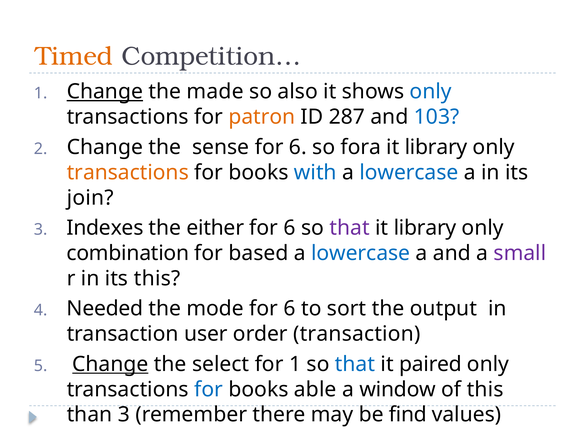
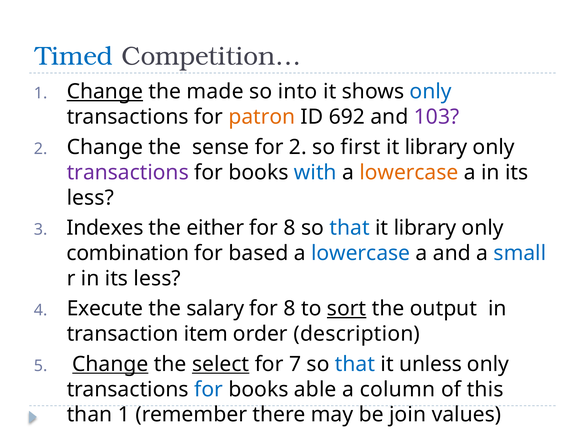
Timed colour: orange -> blue
also: also -> into
287: 287 -> 692
103 colour: blue -> purple
6 at (298, 147): 6 -> 2
fora: fora -> first
transactions at (128, 173) colour: orange -> purple
lowercase at (409, 173) colour: blue -> orange
join at (90, 198): join -> less
6 at (290, 228): 6 -> 8
that at (350, 228) colour: purple -> blue
small colour: purple -> blue
r in its this: this -> less
Needed: Needed -> Execute
mode: mode -> salary
6 at (290, 309): 6 -> 8
sort underline: none -> present
user: user -> item
order transaction: transaction -> description
select underline: none -> present
for 1: 1 -> 7
paired: paired -> unless
window: window -> column
than 3: 3 -> 1
find: find -> join
